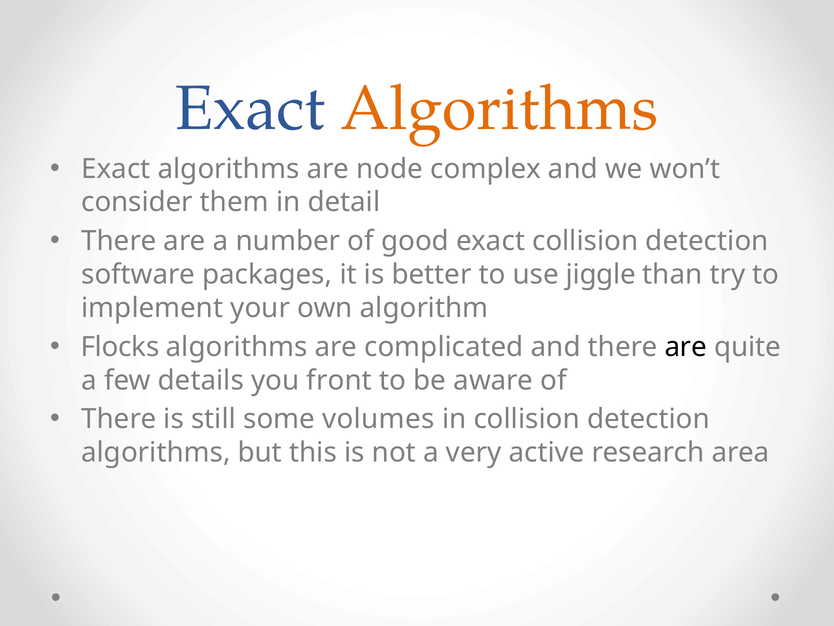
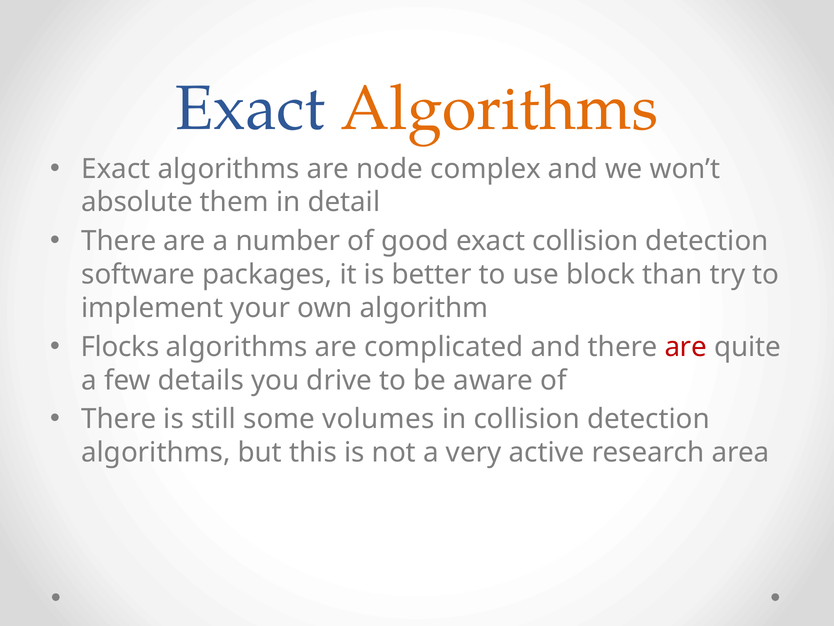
consider: consider -> absolute
jiggle: jiggle -> block
are at (686, 347) colour: black -> red
front: front -> drive
